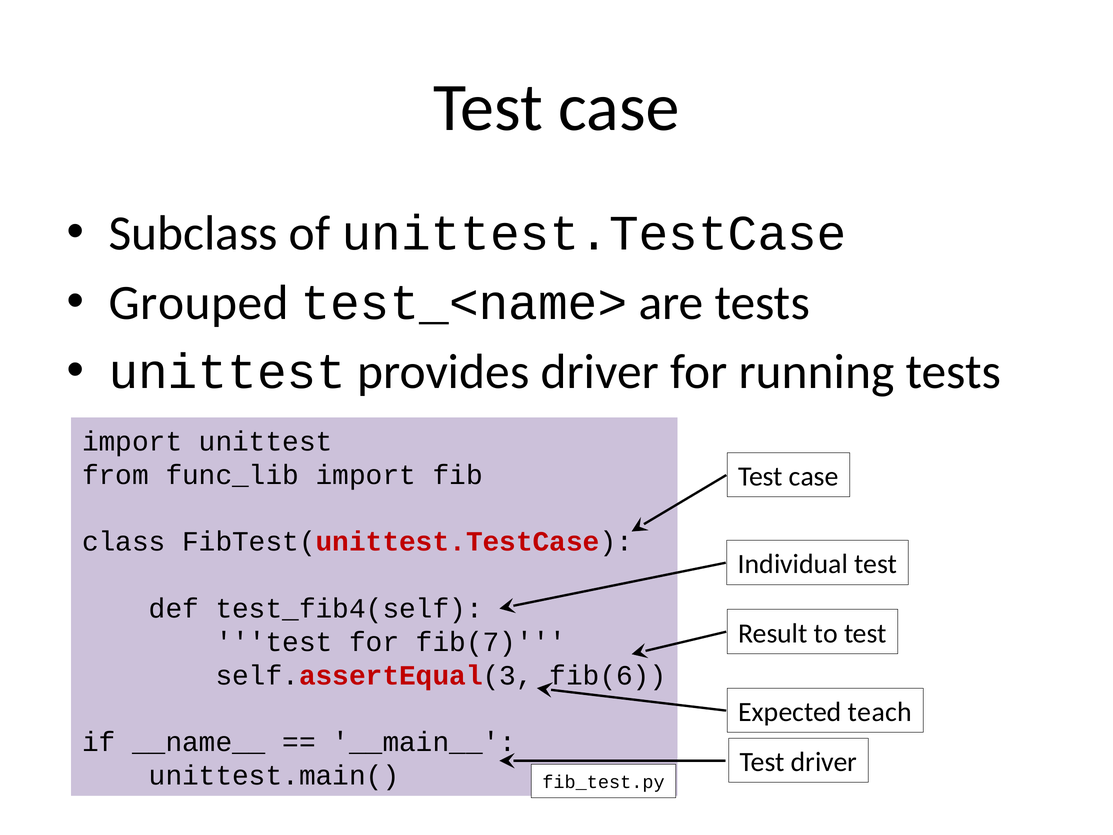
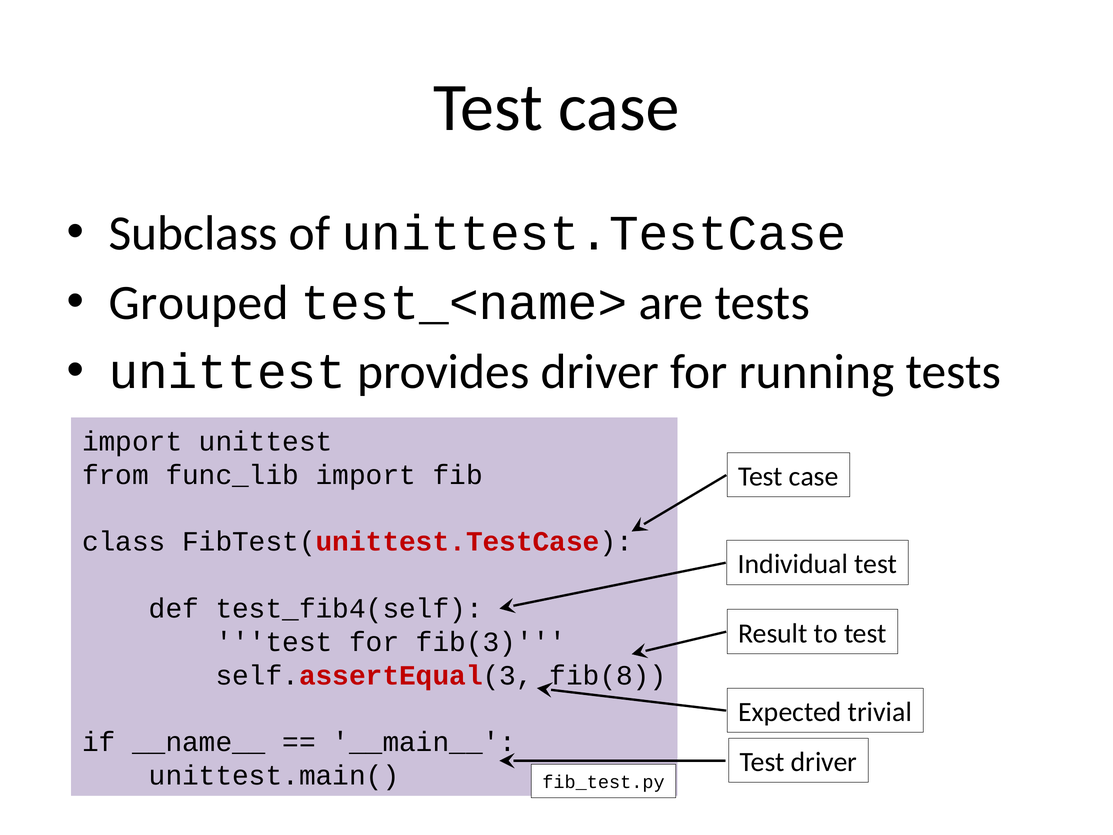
fib(7: fib(7 -> fib(3
fib(6: fib(6 -> fib(8
teach: teach -> trivial
